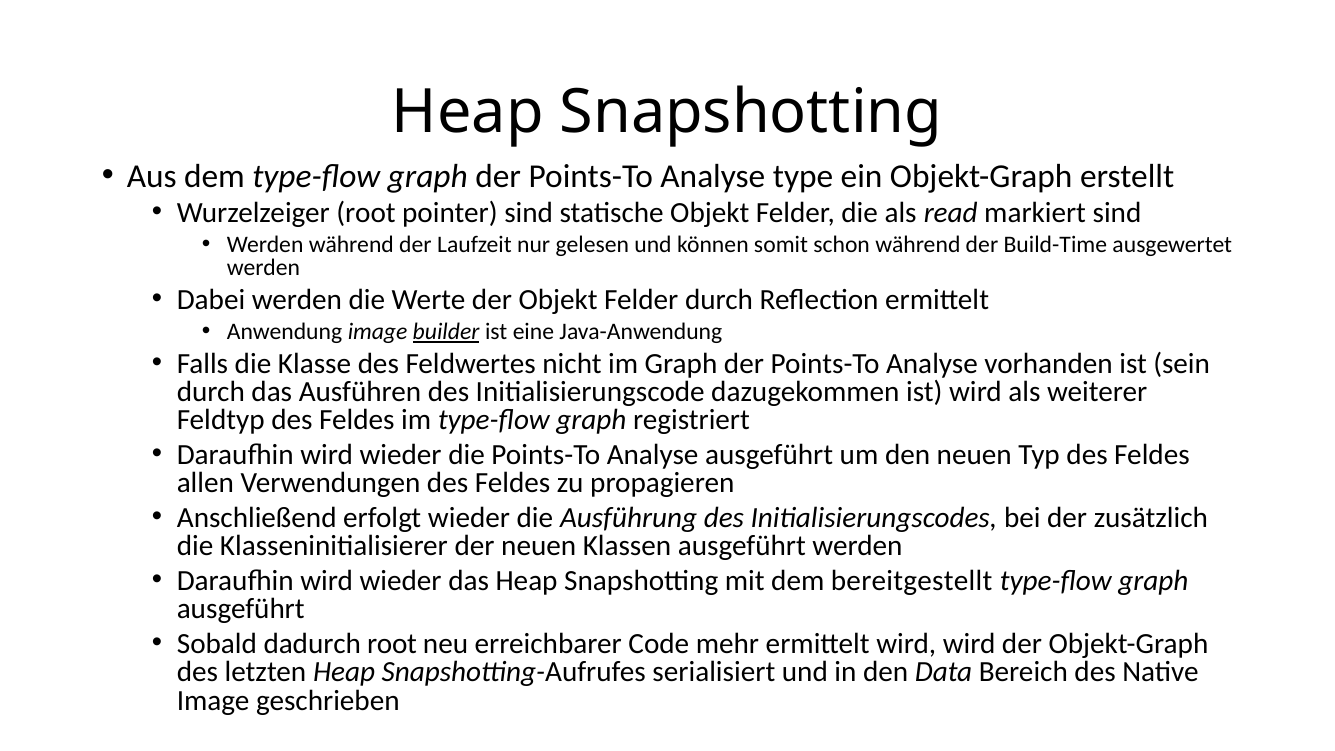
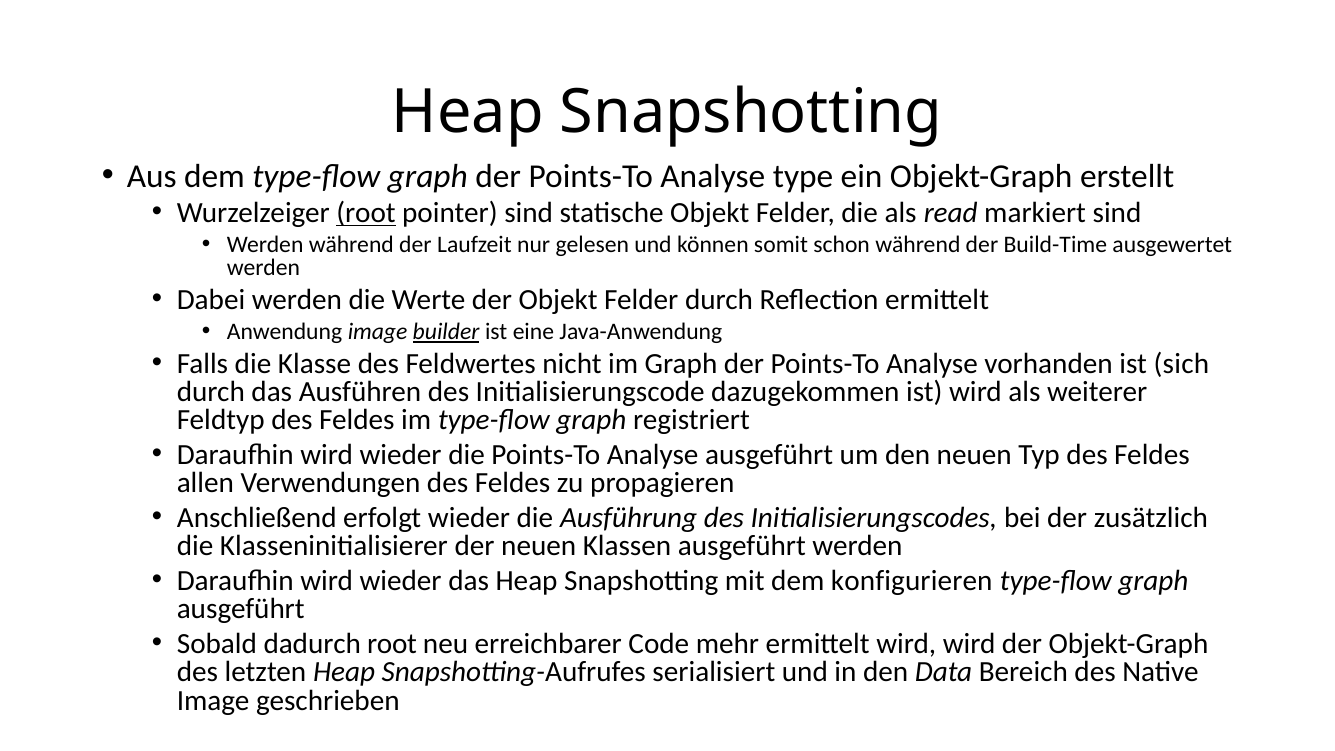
root at (366, 213) underline: none -> present
sein: sein -> sich
bereitgestellt: bereitgestellt -> konfigurieren
